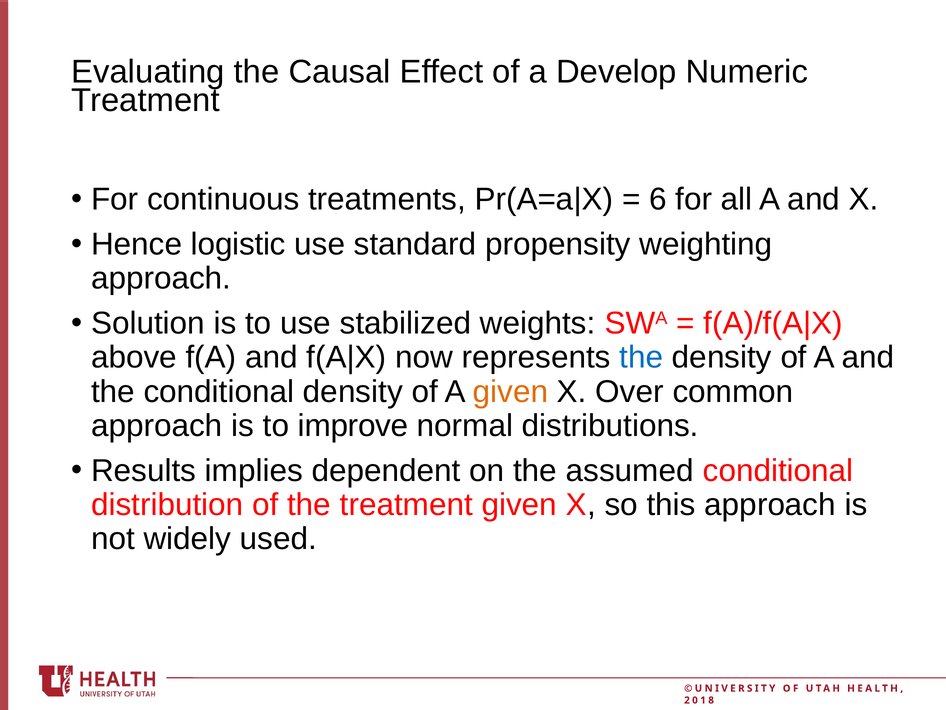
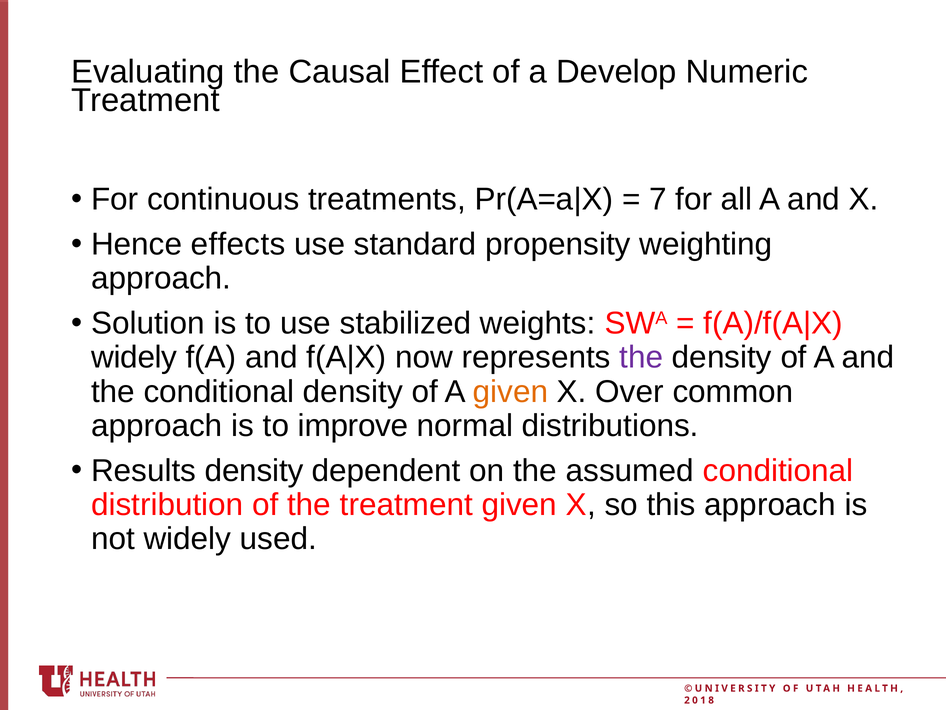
6: 6 -> 7
logistic: logistic -> effects
above at (134, 357): above -> widely
the at (641, 357) colour: blue -> purple
Results implies: implies -> density
